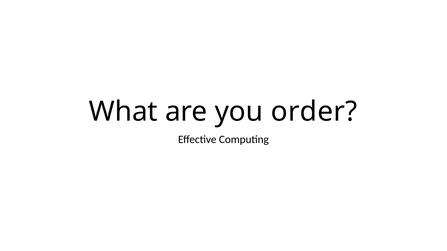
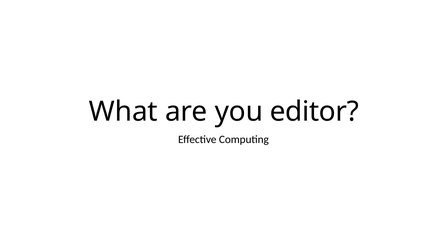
order: order -> editor
